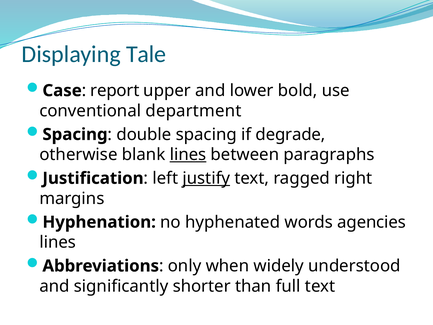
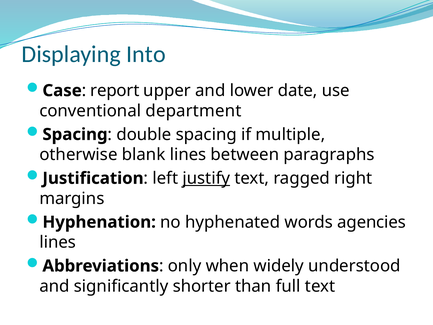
Tale: Tale -> Into
bold: bold -> date
degrade: degrade -> multiple
lines at (188, 155) underline: present -> none
